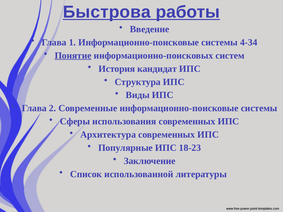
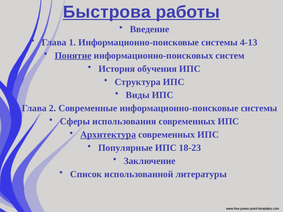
4-34: 4-34 -> 4-13
кандидат: кандидат -> обучения
Архитектура underline: none -> present
